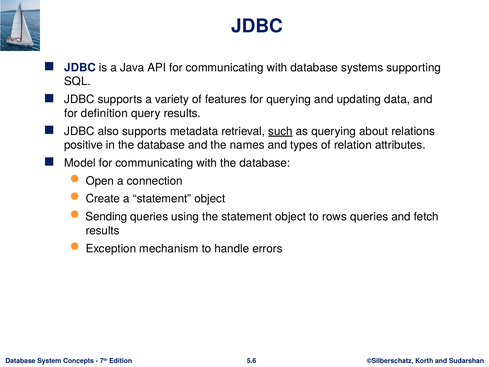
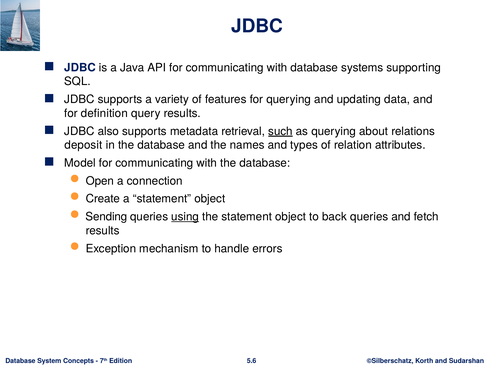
positive: positive -> deposit
using underline: none -> present
rows: rows -> back
